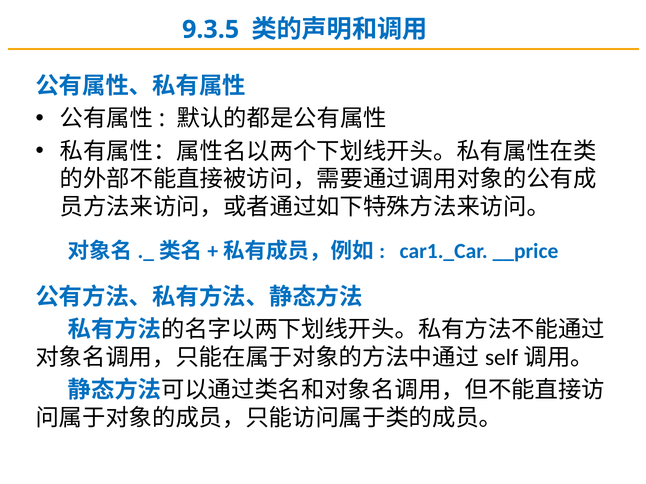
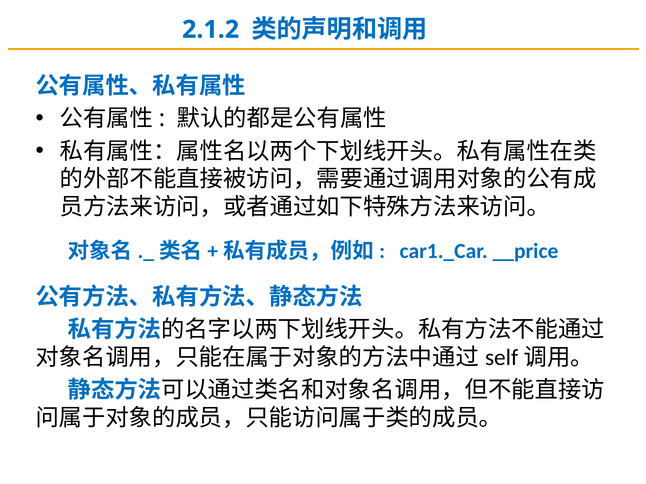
9.3.5: 9.3.5 -> 2.1.2
